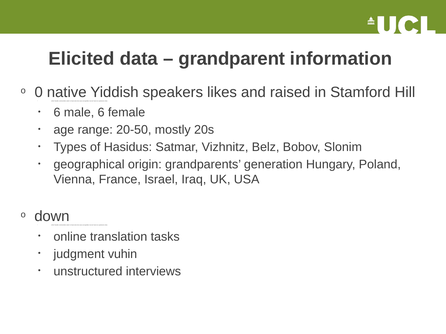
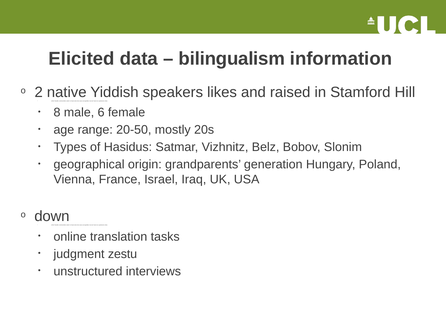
grandparent: grandparent -> bilingualism
0: 0 -> 2
6 at (57, 113): 6 -> 8
vuhin: vuhin -> zestu
